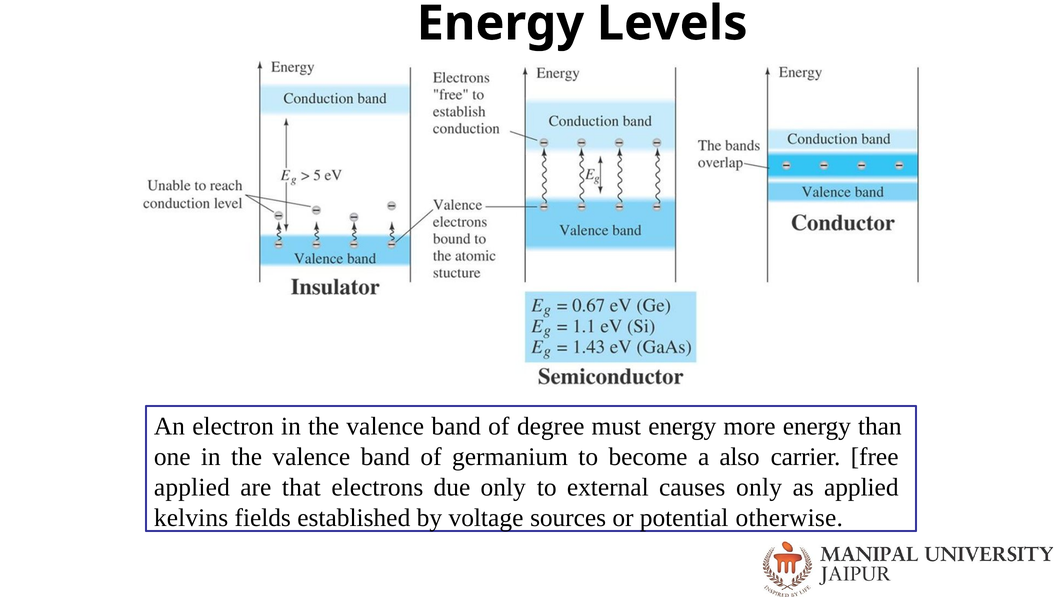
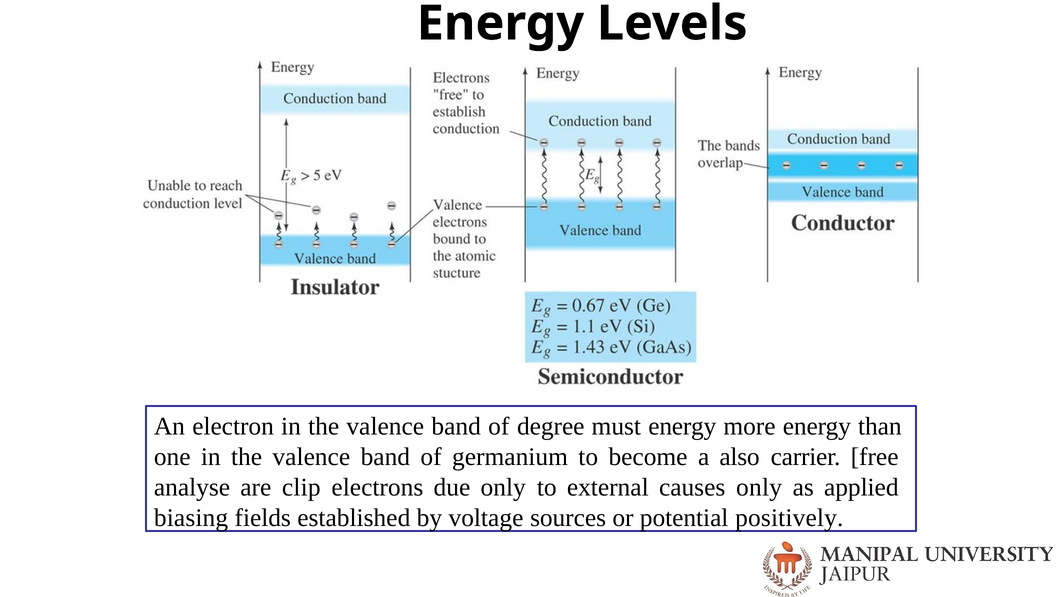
applied at (192, 488): applied -> analyse
that: that -> clip
kelvins: kelvins -> biasing
otherwise: otherwise -> positively
